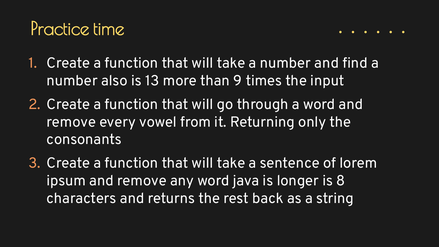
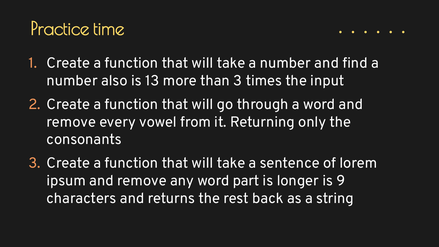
than 9: 9 -> 3
java: java -> part
8: 8 -> 9
